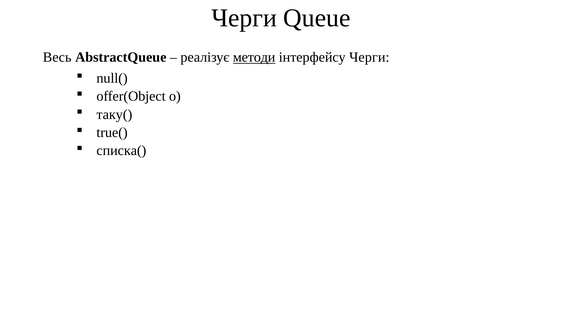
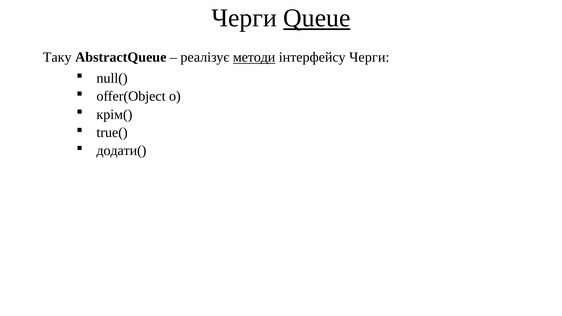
Queue underline: none -> present
Весь: Весь -> Таку
таку(: таку( -> крім(
списка(: списка( -> додати(
